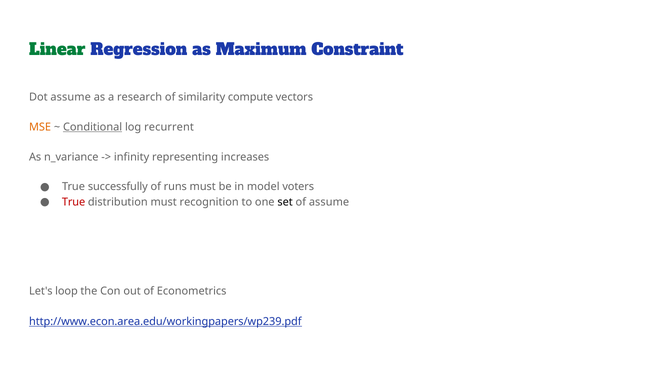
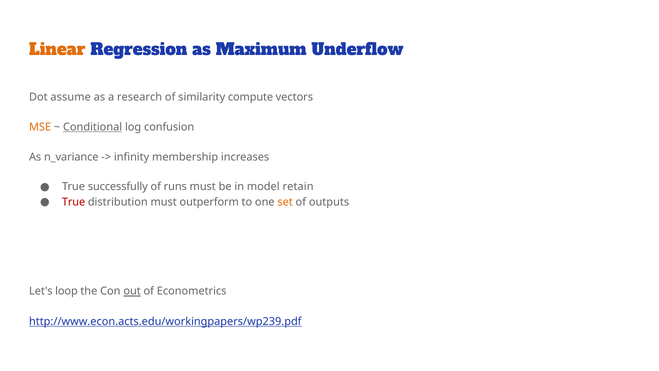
Linear colour: green -> orange
Constraint: Constraint -> Underflow
recurrent: recurrent -> confusion
representing: representing -> membership
voters: voters -> retain
recognition: recognition -> outperform
set colour: black -> orange
of assume: assume -> outputs
out underline: none -> present
http://www.econ.area.edu/workingpapers/wp239.pdf: http://www.econ.area.edu/workingpapers/wp239.pdf -> http://www.econ.acts.edu/workingpapers/wp239.pdf
